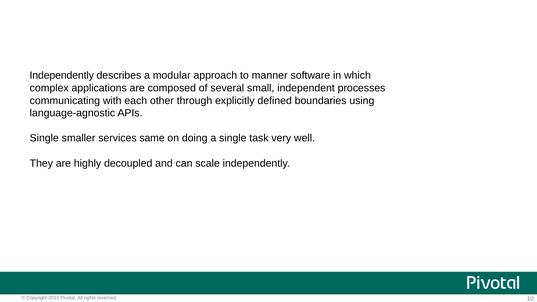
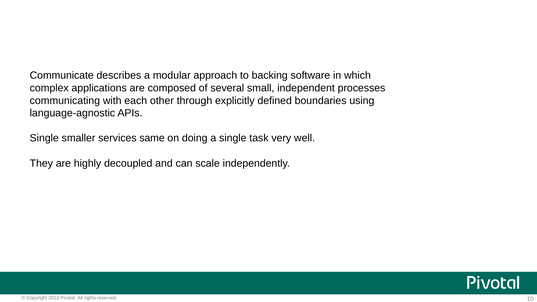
Independently at (62, 76): Independently -> Communicate
manner: manner -> backing
